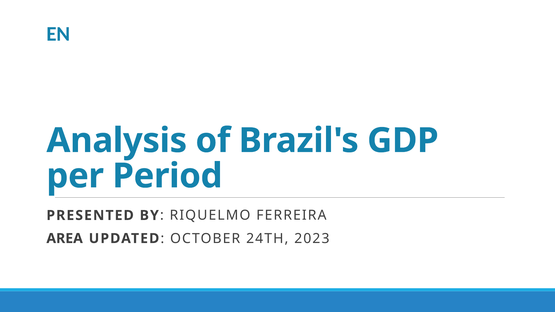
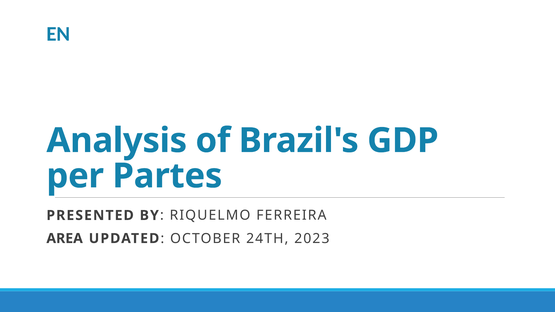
Period: Period -> Partes
